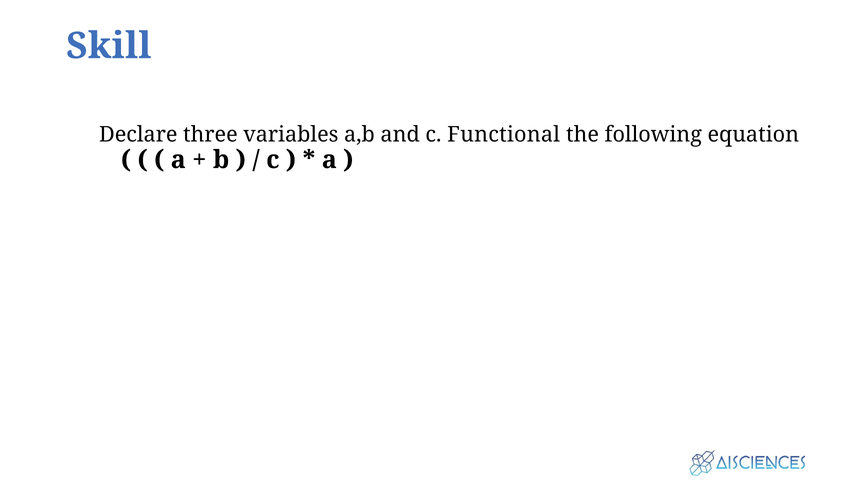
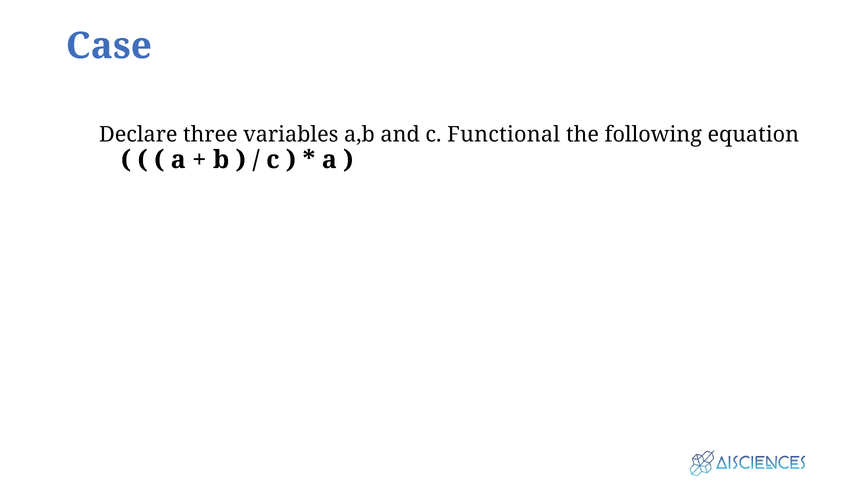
Skill: Skill -> Case
